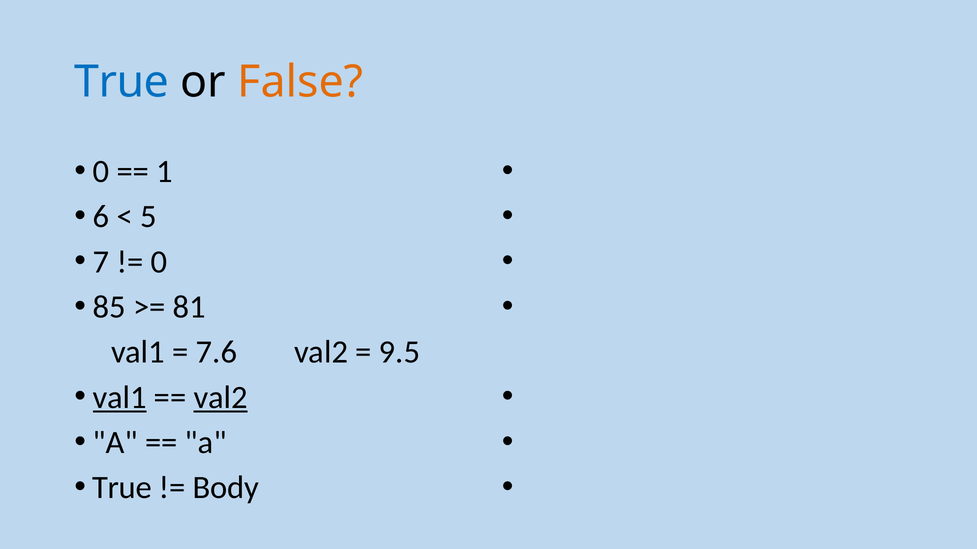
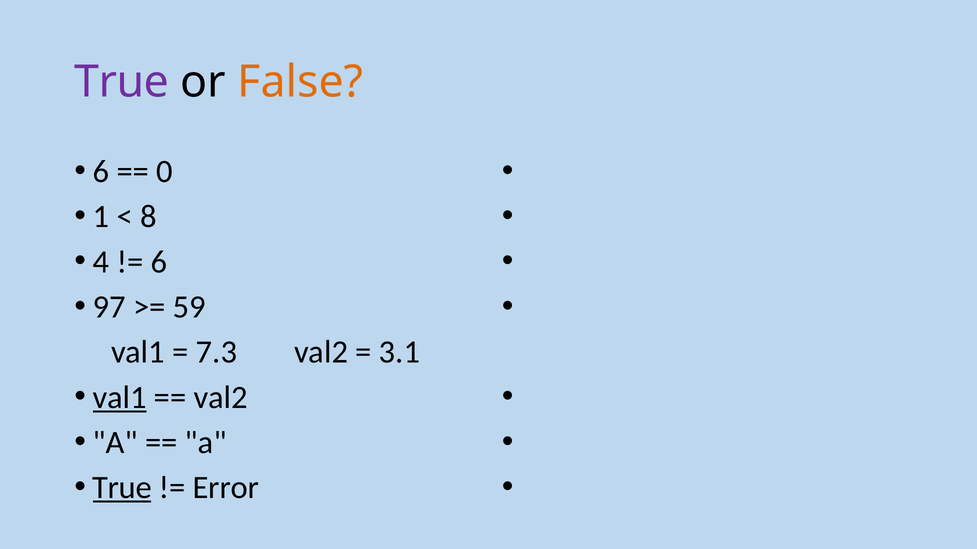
True at (122, 82) colour: blue -> purple
0 at (101, 172): 0 -> 6
1: 1 -> 0
6: 6 -> 1
5: 5 -> 8
7: 7 -> 4
0 at (159, 262): 0 -> 6
85: 85 -> 97
81: 81 -> 59
7.6: 7.6 -> 7.3
9.5: 9.5 -> 3.1
val2 at (221, 398) underline: present -> none
True at (122, 488) underline: none -> present
Body: Body -> Error
